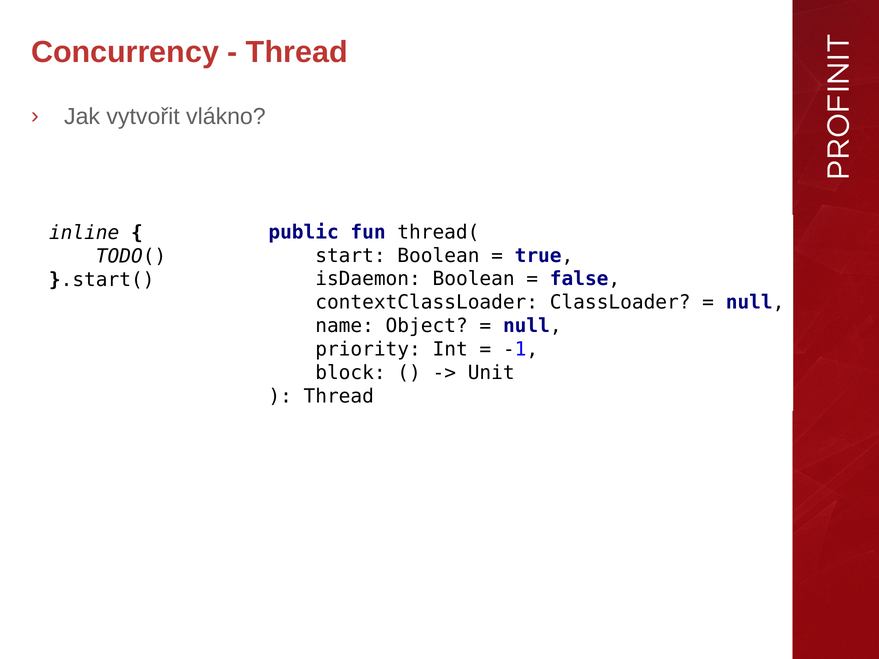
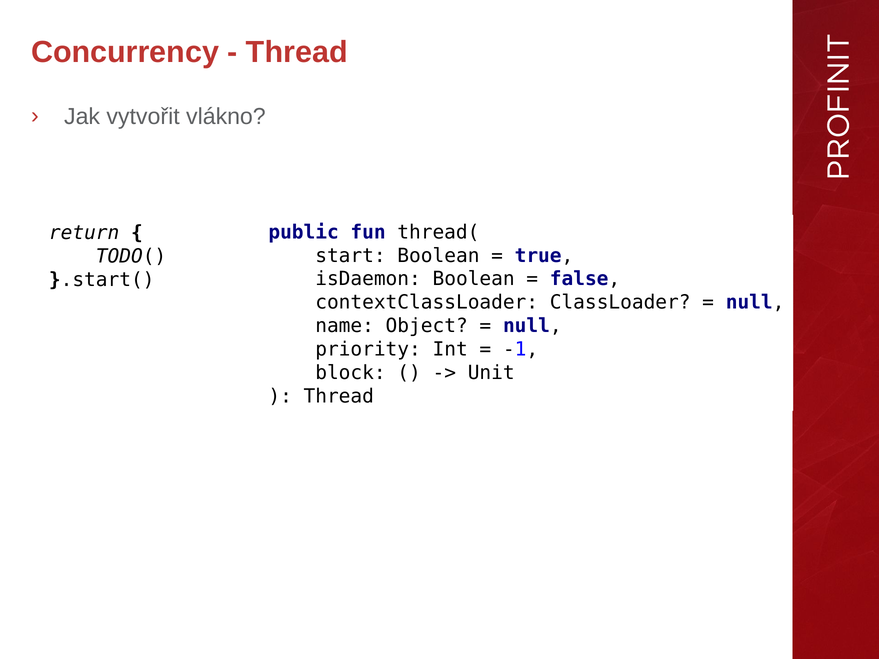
inline: inline -> return
